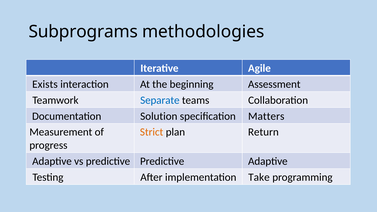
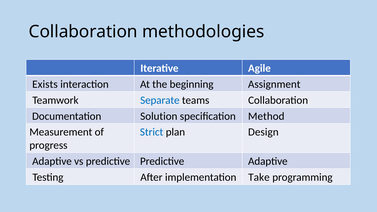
Subprograms at (83, 32): Subprograms -> Collaboration
Assessment: Assessment -> Assignment
Matters: Matters -> Method
Strict colour: orange -> blue
Return: Return -> Design
